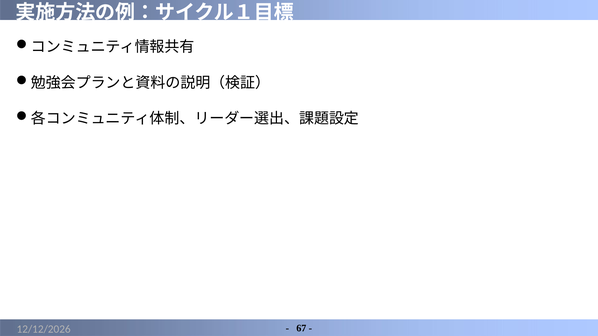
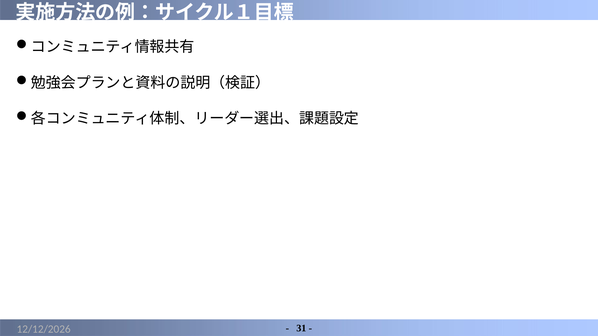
67: 67 -> 31
